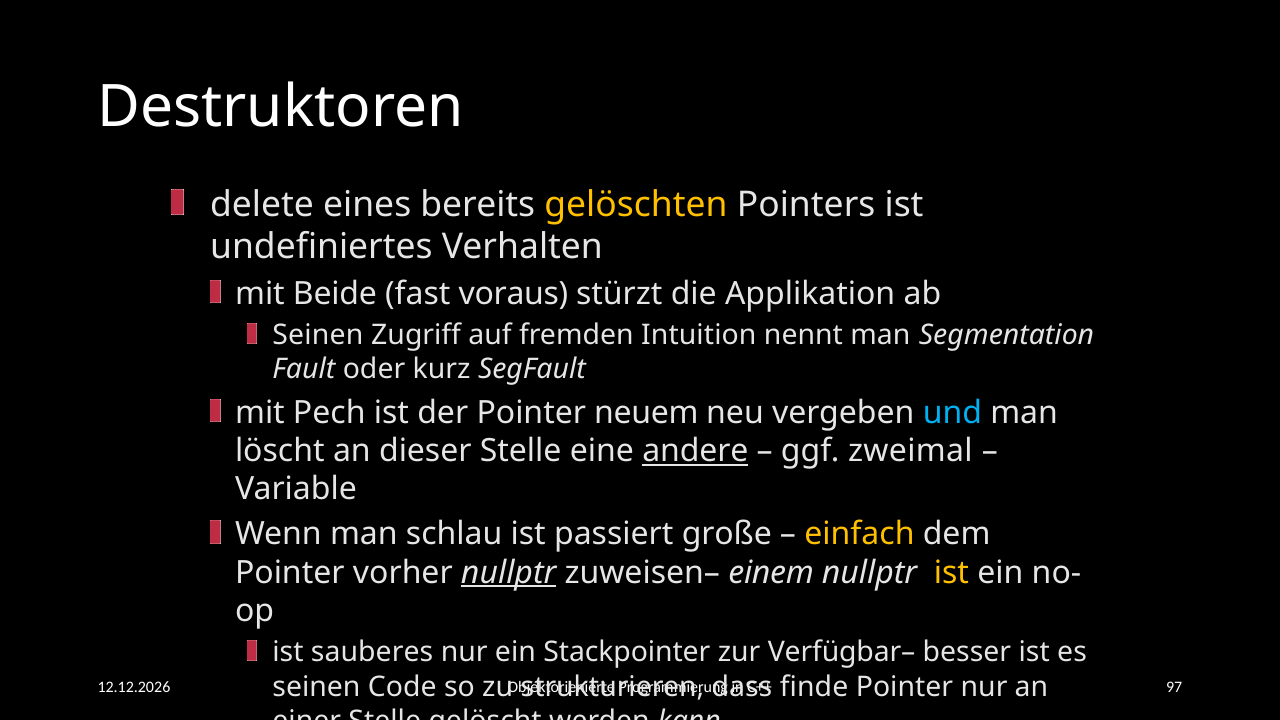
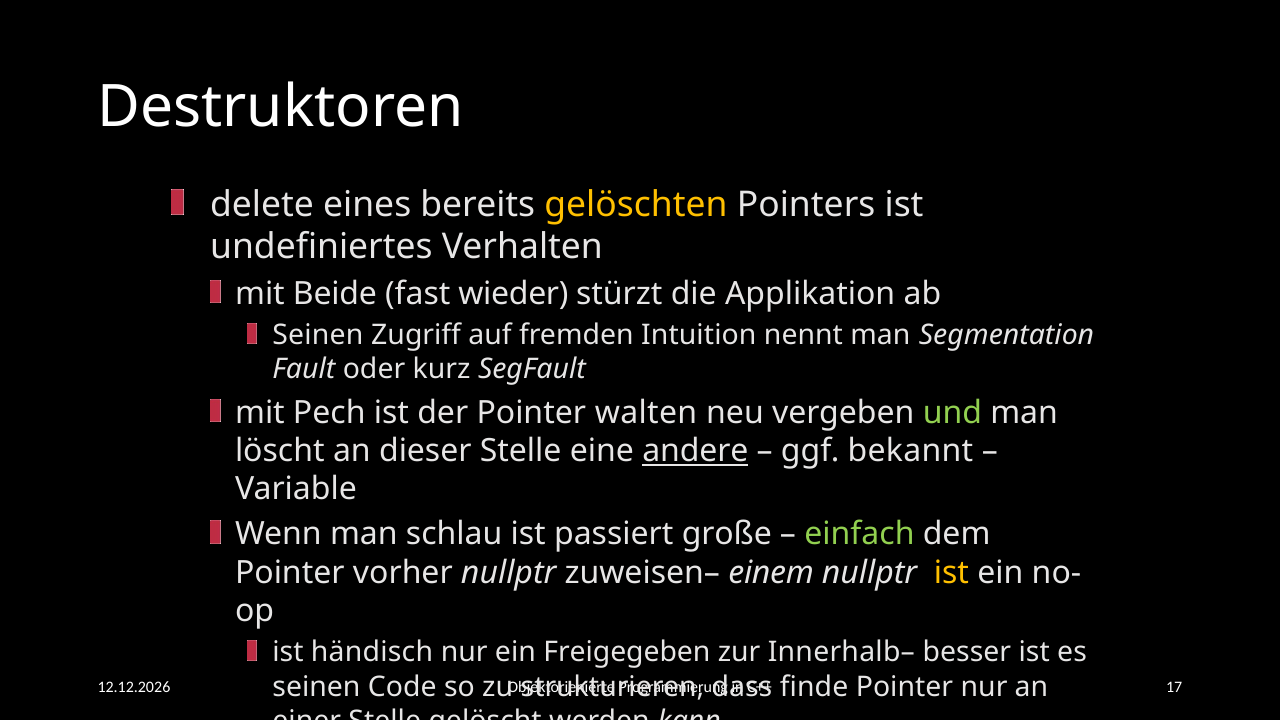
voraus: voraus -> wieder
neuem: neuem -> walten
und colour: light blue -> light green
zweimal: zweimal -> bekannt
einfach colour: yellow -> light green
nullptr at (509, 572) underline: present -> none
sauberes: sauberes -> händisch
Stackpointer: Stackpointer -> Freigegeben
Verfügbar–: Verfügbar– -> Innerhalb–
97: 97 -> 17
